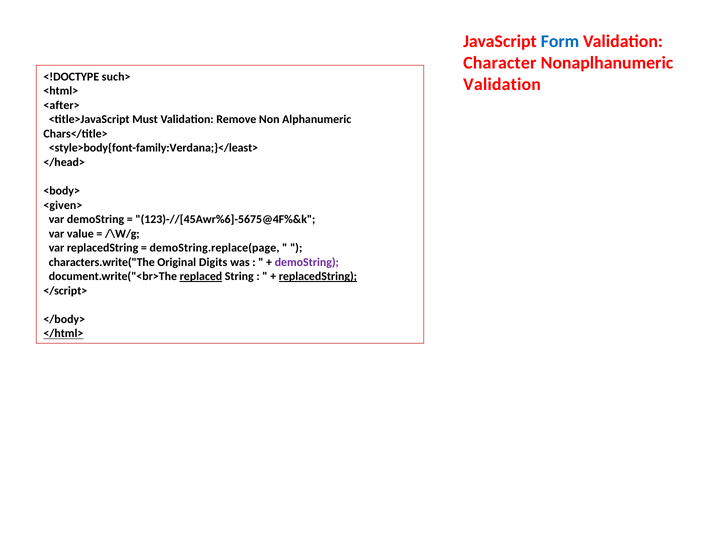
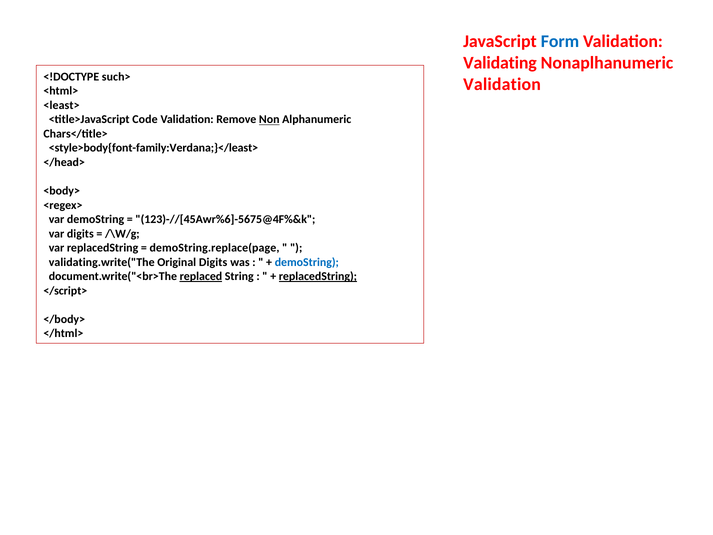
Character: Character -> Validating
<after>: <after> -> <least>
Must: Must -> Code
Non underline: none -> present
<given>: <given> -> <regex>
var value: value -> digits
characters.write("The: characters.write("The -> validating.write("The
demoString at (307, 262) colour: purple -> blue
</html> underline: present -> none
